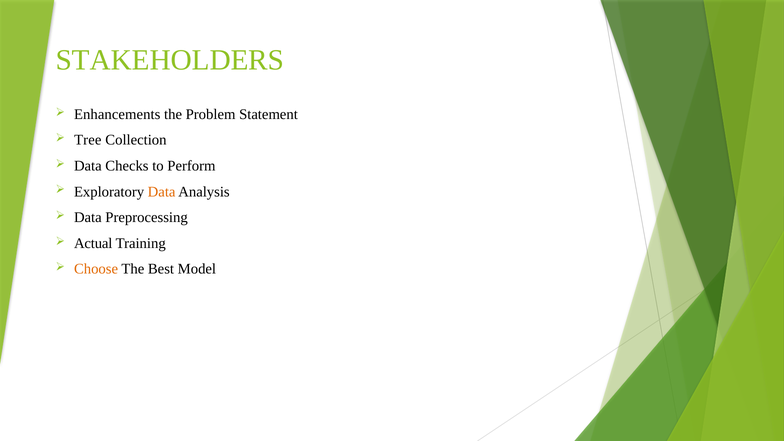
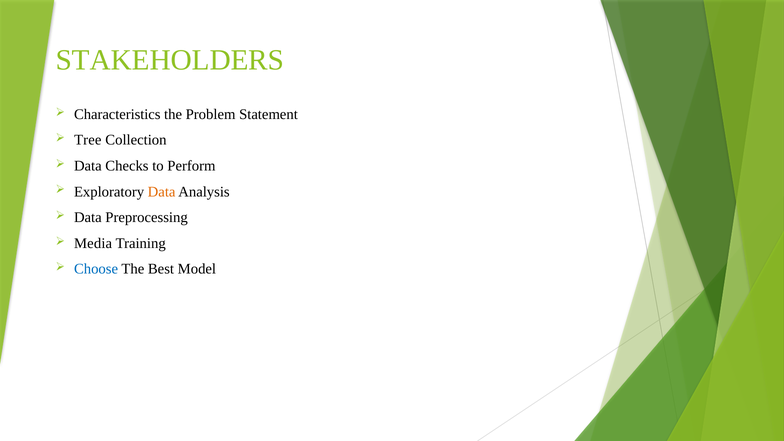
Enhancements: Enhancements -> Characteristics
Actual: Actual -> Media
Choose colour: orange -> blue
